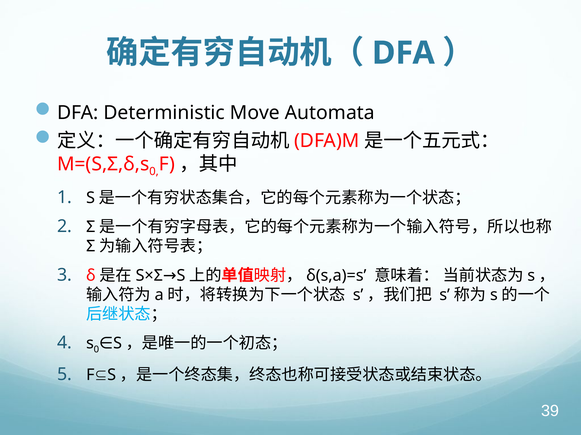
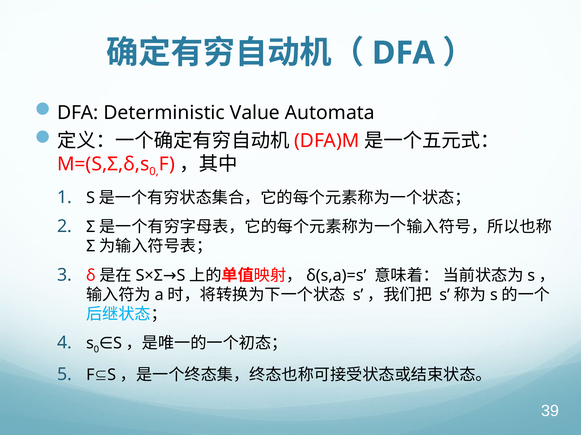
Move: Move -> Value
